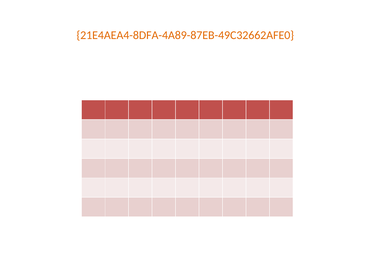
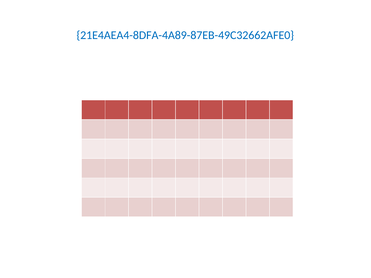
21E4AEA4-8DFA-4A89-87EB-49C32662AFE0 colour: orange -> blue
